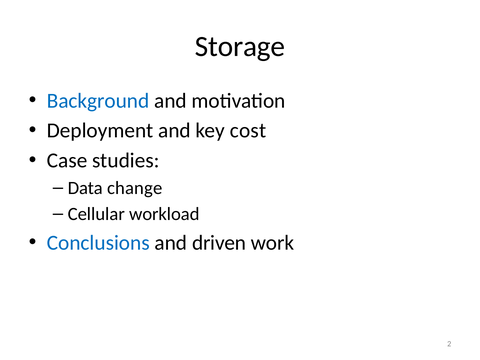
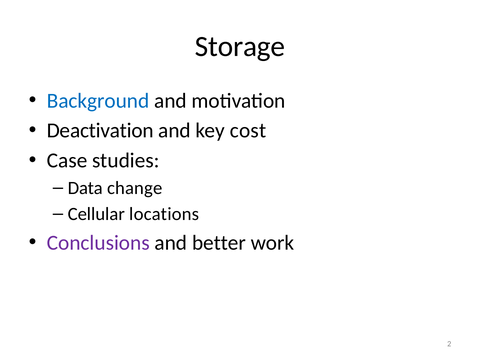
Deployment: Deployment -> Deactivation
workload: workload -> locations
Conclusions colour: blue -> purple
driven: driven -> better
